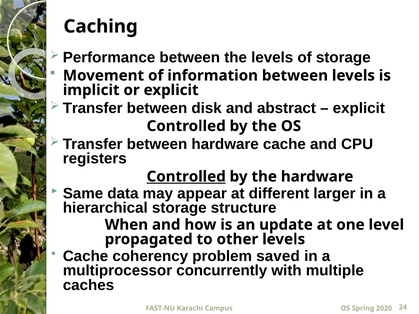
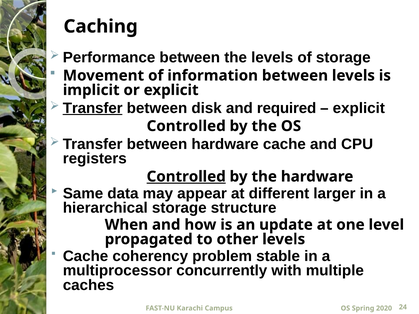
Transfer at (93, 108) underline: none -> present
abstract: abstract -> required
saved: saved -> stable
